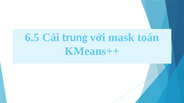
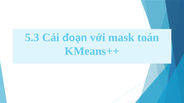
6.5: 6.5 -> 5.3
trung: trung -> đoạn
